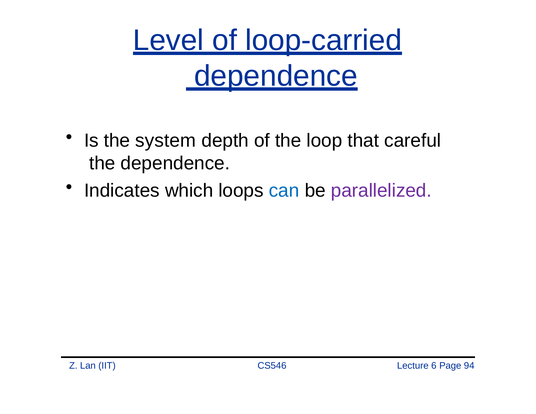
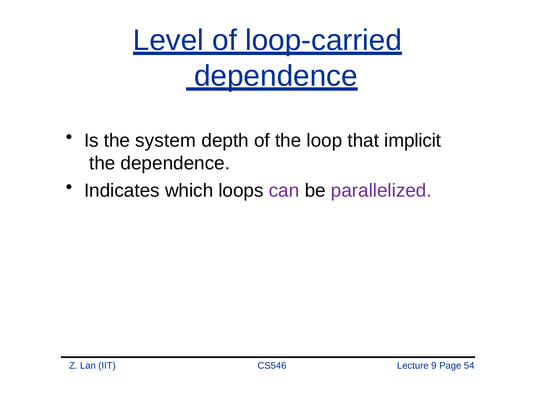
careful: careful -> implicit
can colour: blue -> purple
6: 6 -> 9
94: 94 -> 54
